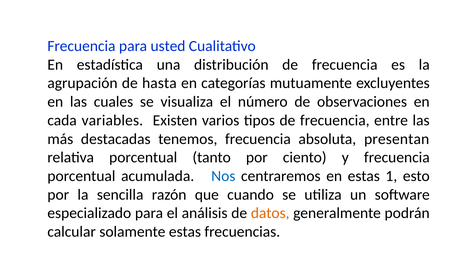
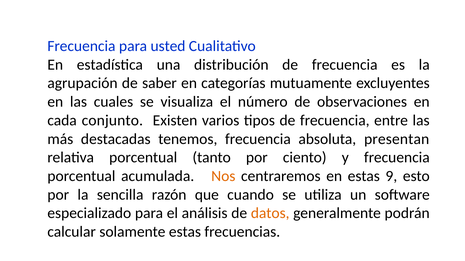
hasta: hasta -> saber
variables: variables -> conjunto
Nos colour: blue -> orange
1: 1 -> 9
